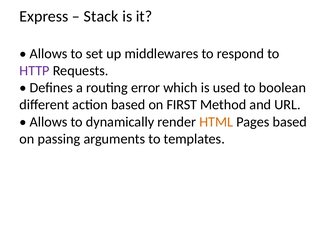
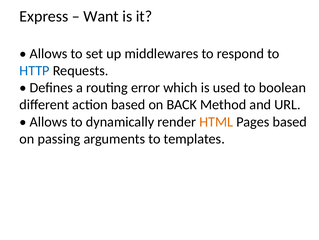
Stack: Stack -> Want
HTTP colour: purple -> blue
FIRST: FIRST -> BACK
